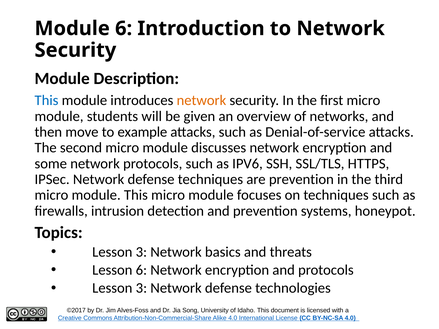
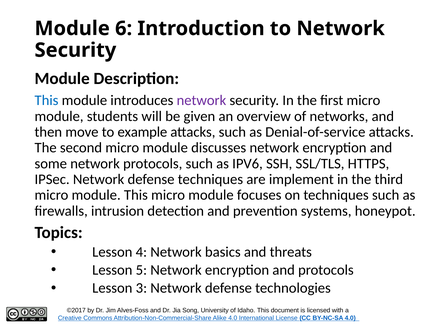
network at (201, 100) colour: orange -> purple
are prevention: prevention -> implement
3 at (141, 252): 3 -> 4
Lesson 6: 6 -> 5
